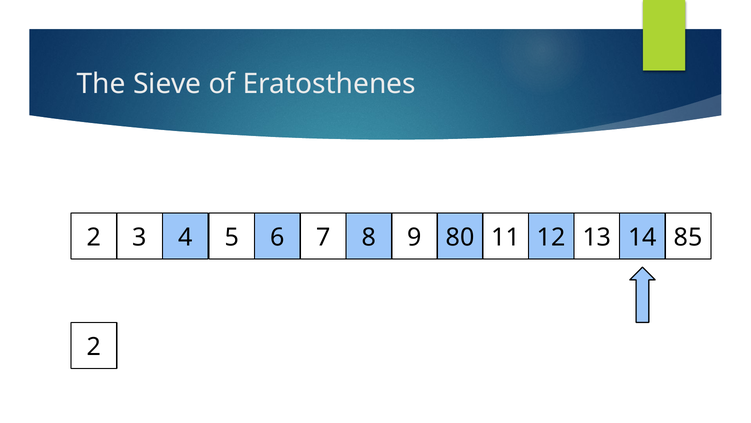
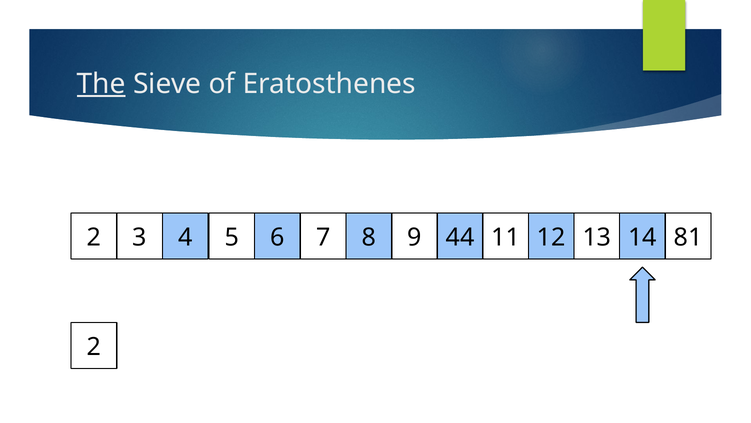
The underline: none -> present
80: 80 -> 44
85: 85 -> 81
